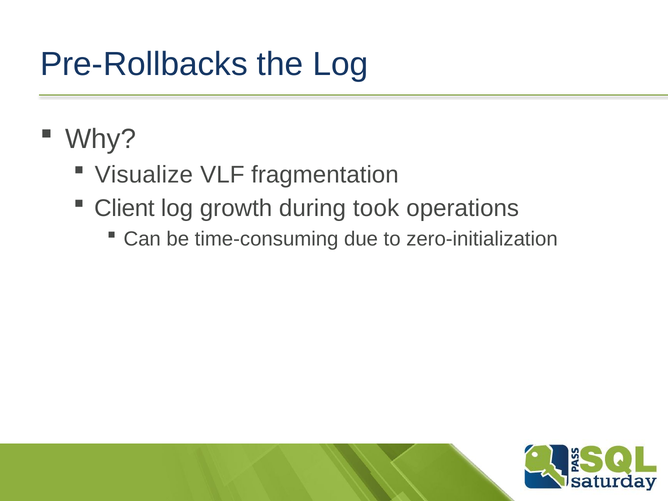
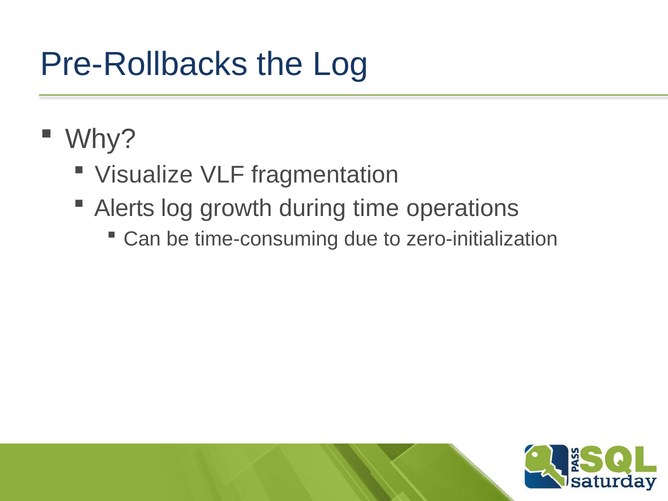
Client: Client -> Alerts
took: took -> time
